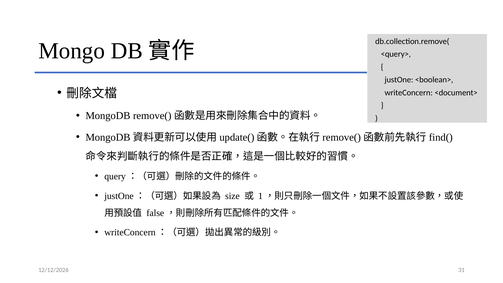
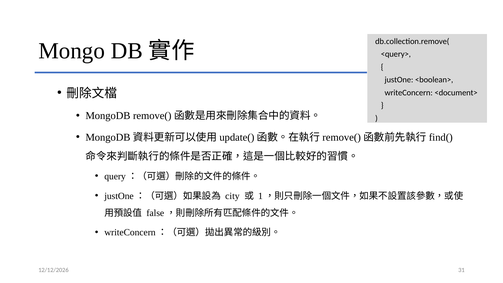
size: size -> city
